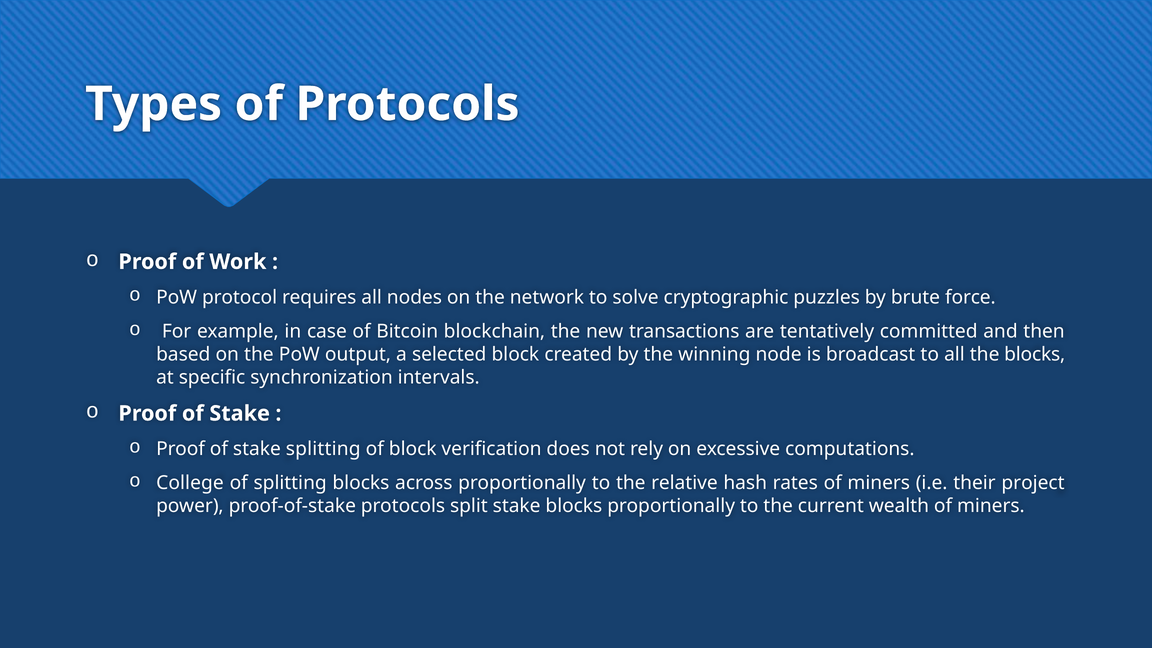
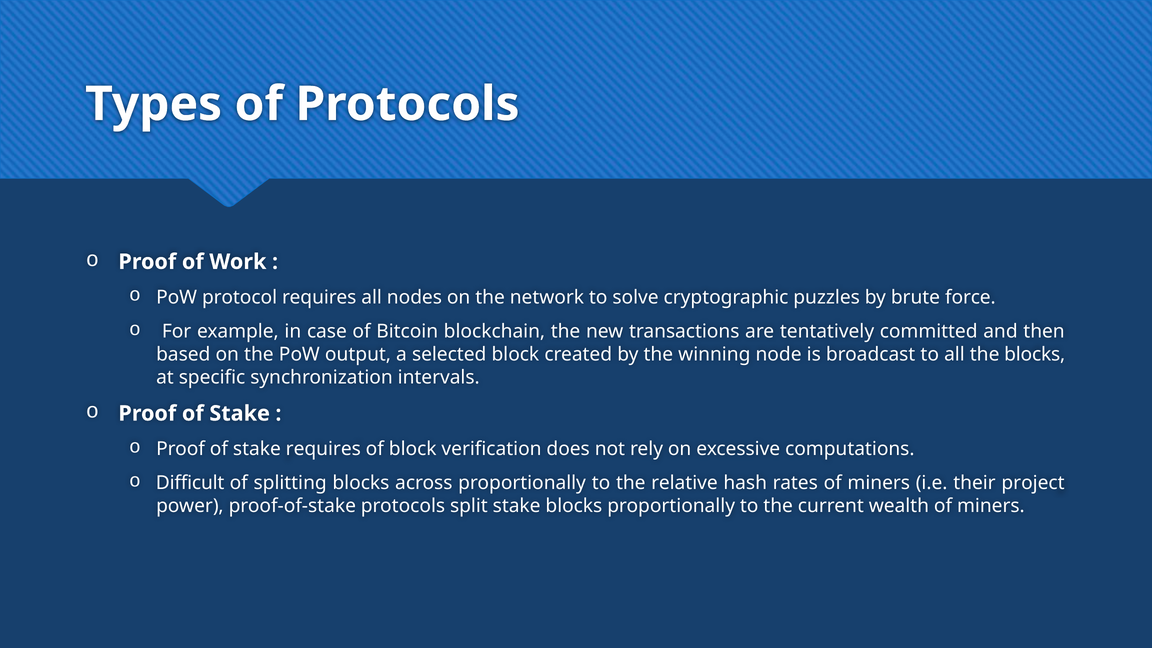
stake splitting: splitting -> requires
College: College -> Difficult
